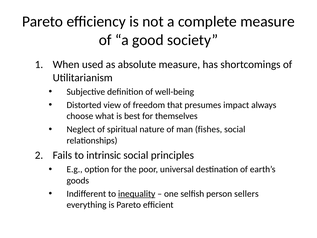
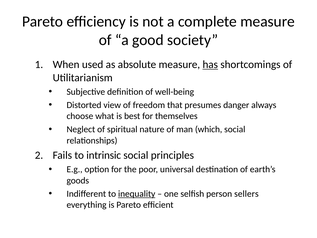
has underline: none -> present
impact: impact -> danger
fishes: fishes -> which
